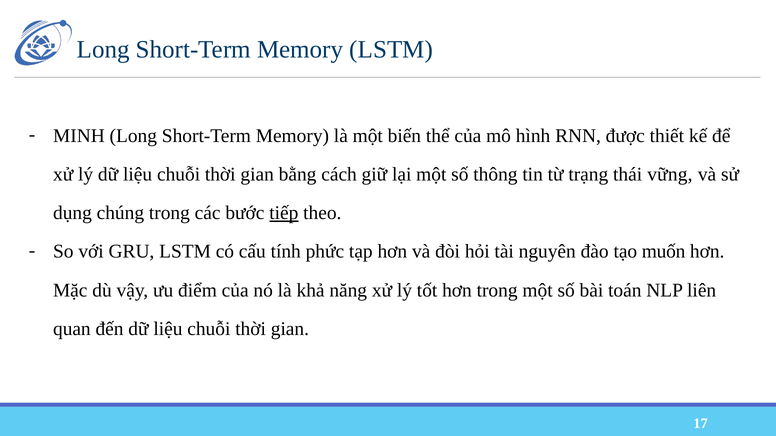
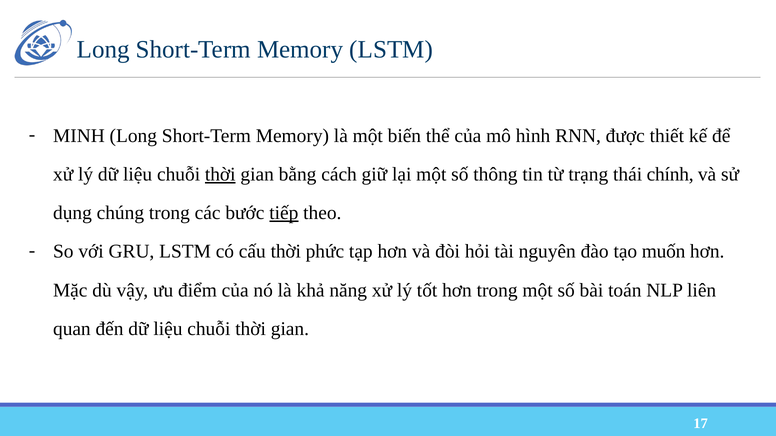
thời at (220, 175) underline: none -> present
vững: vững -> chính
cấu tính: tính -> thời
